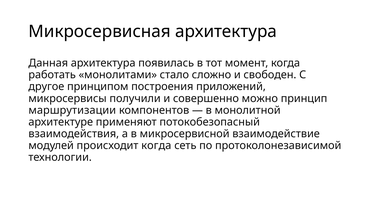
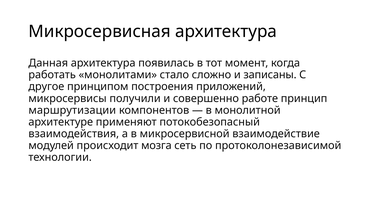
свободен: свободен -> записаны
можно: можно -> работе
происходит когда: когда -> мозга
